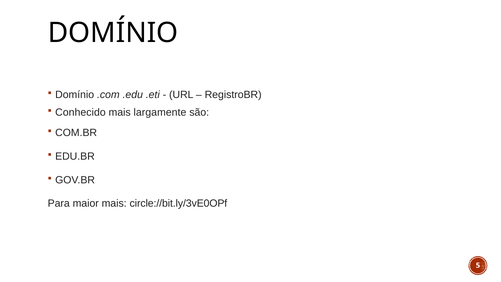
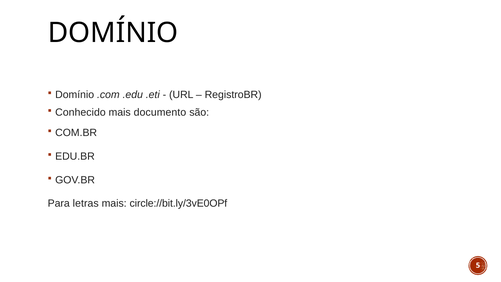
largamente: largamente -> documento
maior: maior -> letras
